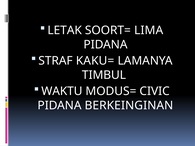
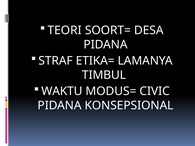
LETAK: LETAK -> TEORI
LIMA: LIMA -> DESA
KAKU=: KAKU= -> ETIKA=
BERKEINGINAN: BERKEINGINAN -> KONSEPSIONAL
